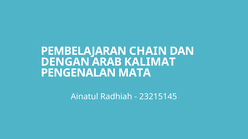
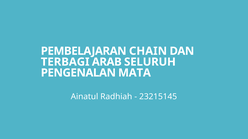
DENGAN: DENGAN -> TERBAGI
KALIMAT: KALIMAT -> SELURUH
